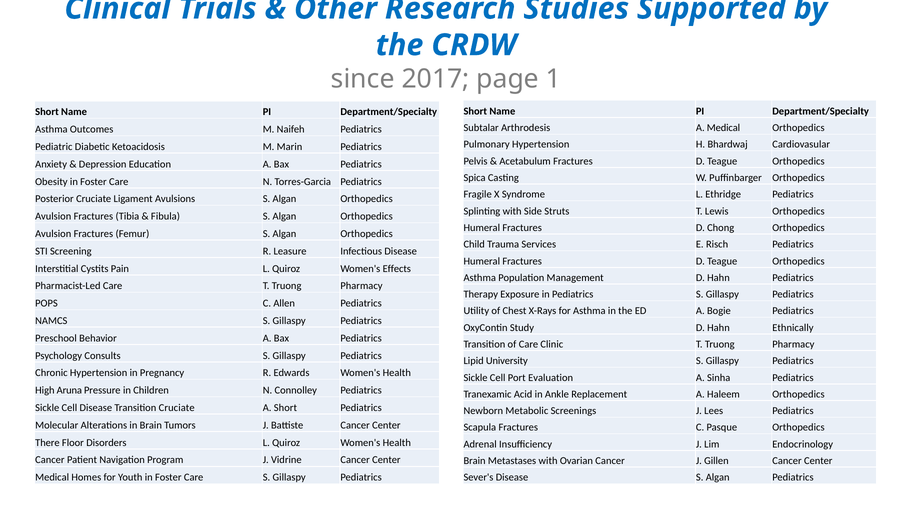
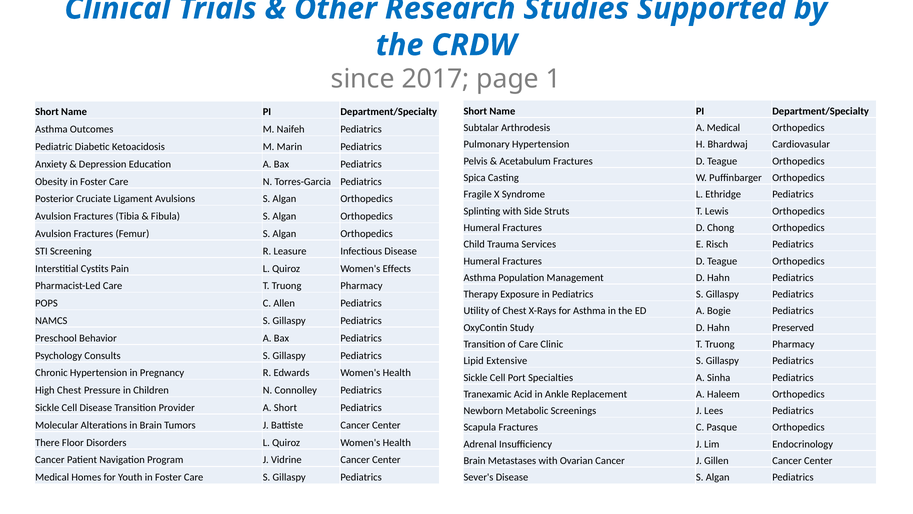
Ethnically: Ethnically -> Preserved
University: University -> Extensive
Evaluation: Evaluation -> Specialties
High Aruna: Aruna -> Chest
Transition Cruciate: Cruciate -> Provider
